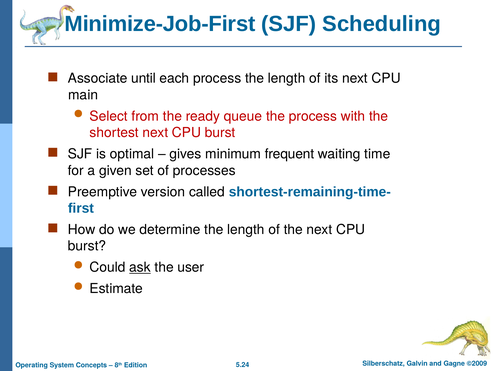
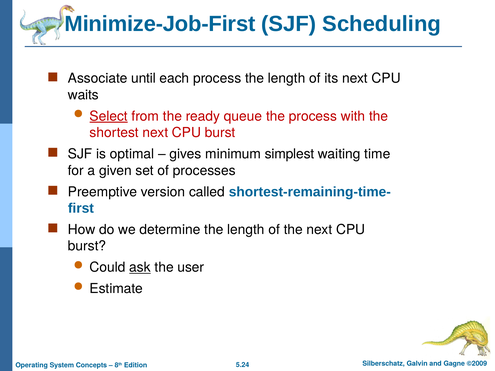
main: main -> waits
Select underline: none -> present
frequent: frequent -> simplest
